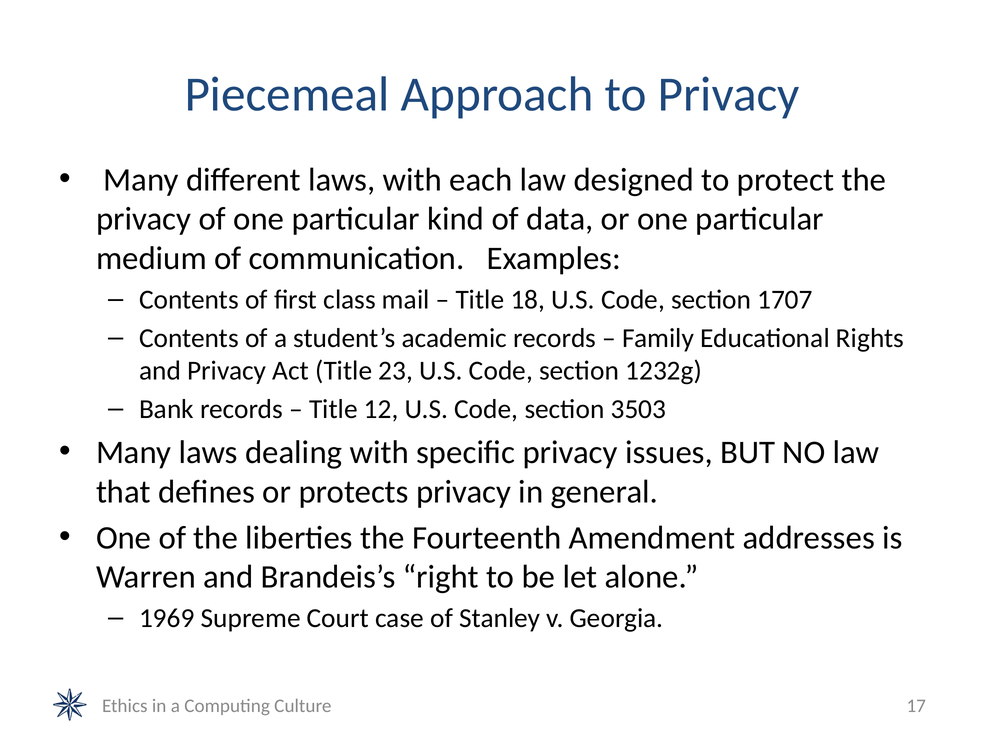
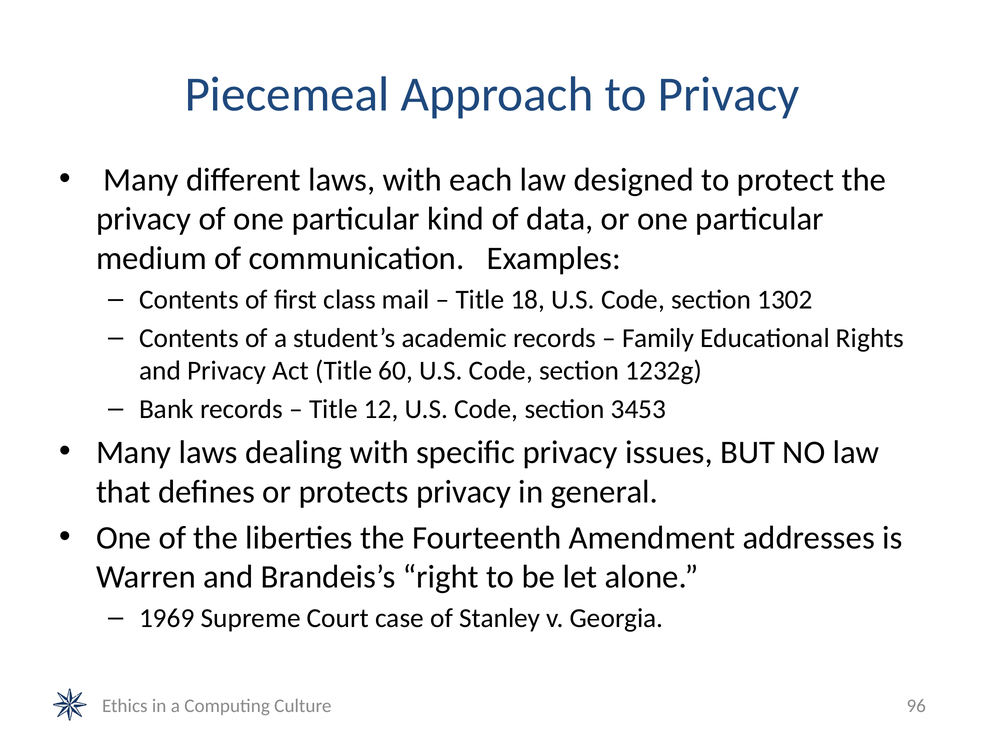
1707: 1707 -> 1302
23: 23 -> 60
3503: 3503 -> 3453
17: 17 -> 96
